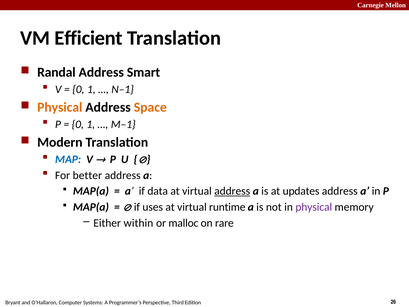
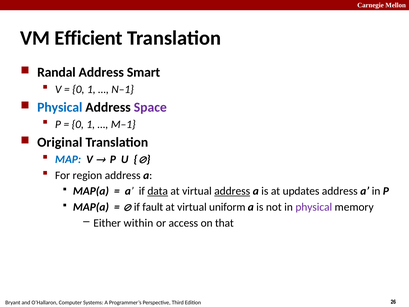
Physical at (60, 107) colour: orange -> blue
Space colour: orange -> purple
Modern: Modern -> Original
better: better -> region
data underline: none -> present
uses: uses -> fault
runtime: runtime -> uniform
malloc: malloc -> access
rare: rare -> that
